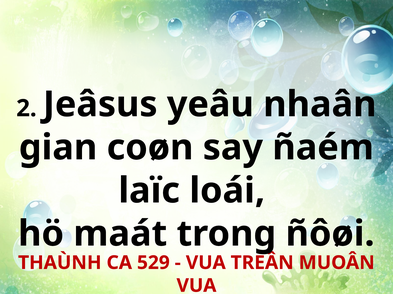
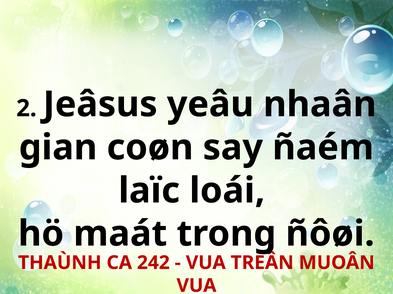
529: 529 -> 242
